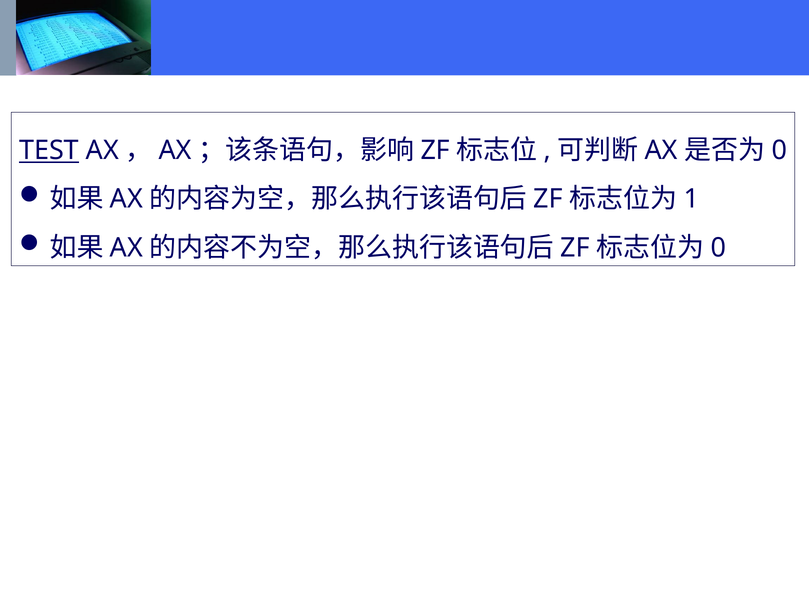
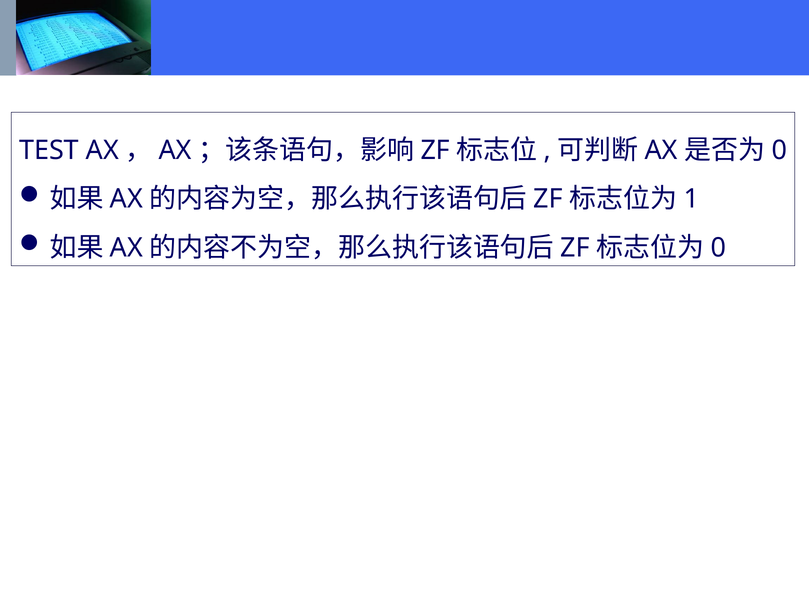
TEST underline: present -> none
